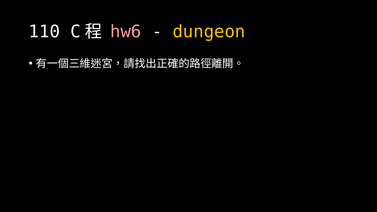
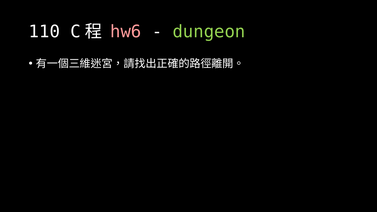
dungeon colour: yellow -> light green
